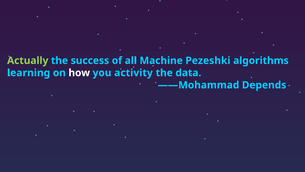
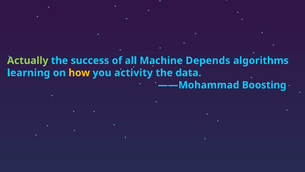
Pezeshki: Pezeshki -> Depends
how colour: white -> yellow
Depends: Depends -> Boosting
